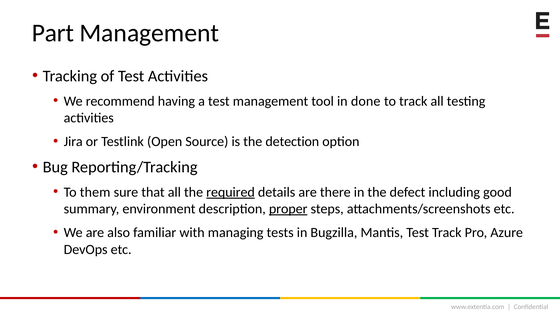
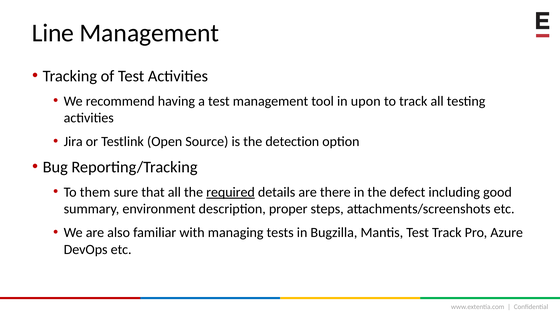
Part: Part -> Line
done: done -> upon
proper underline: present -> none
